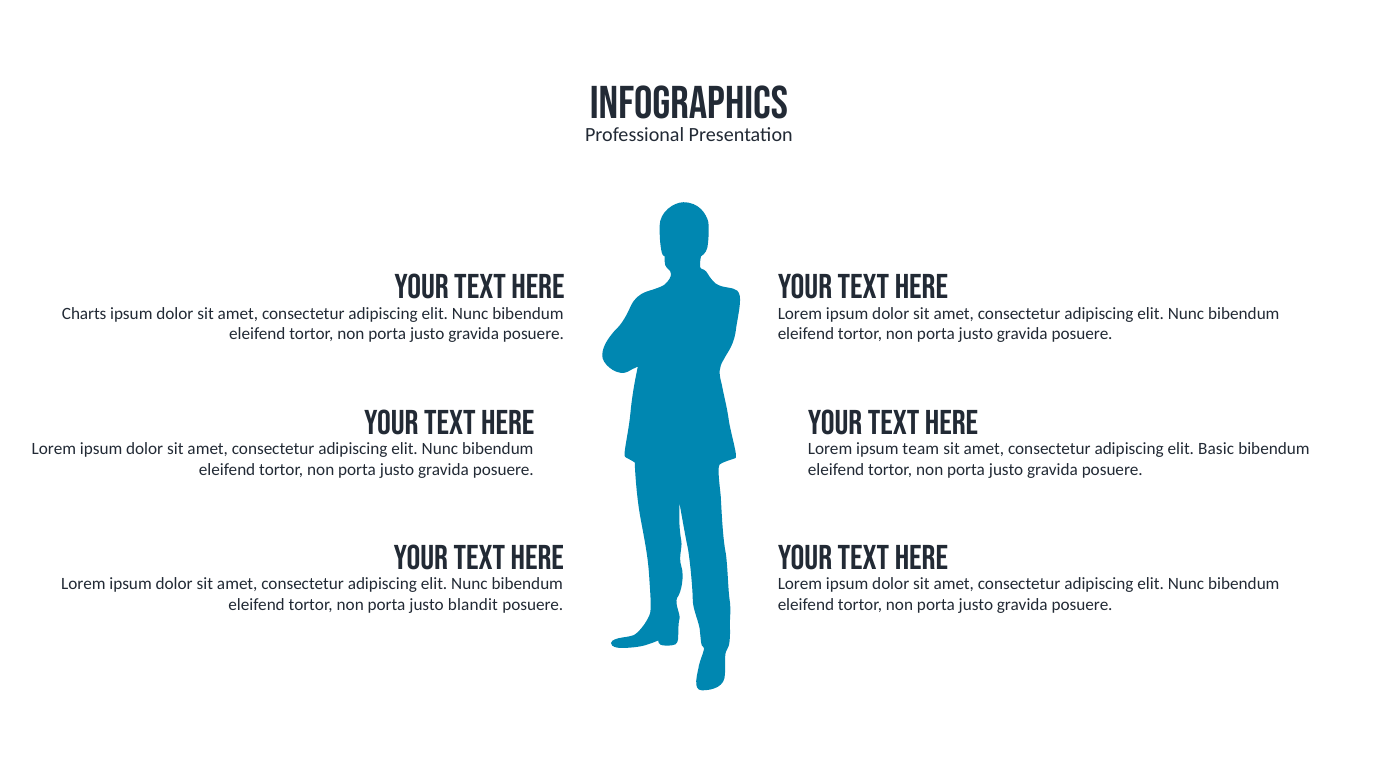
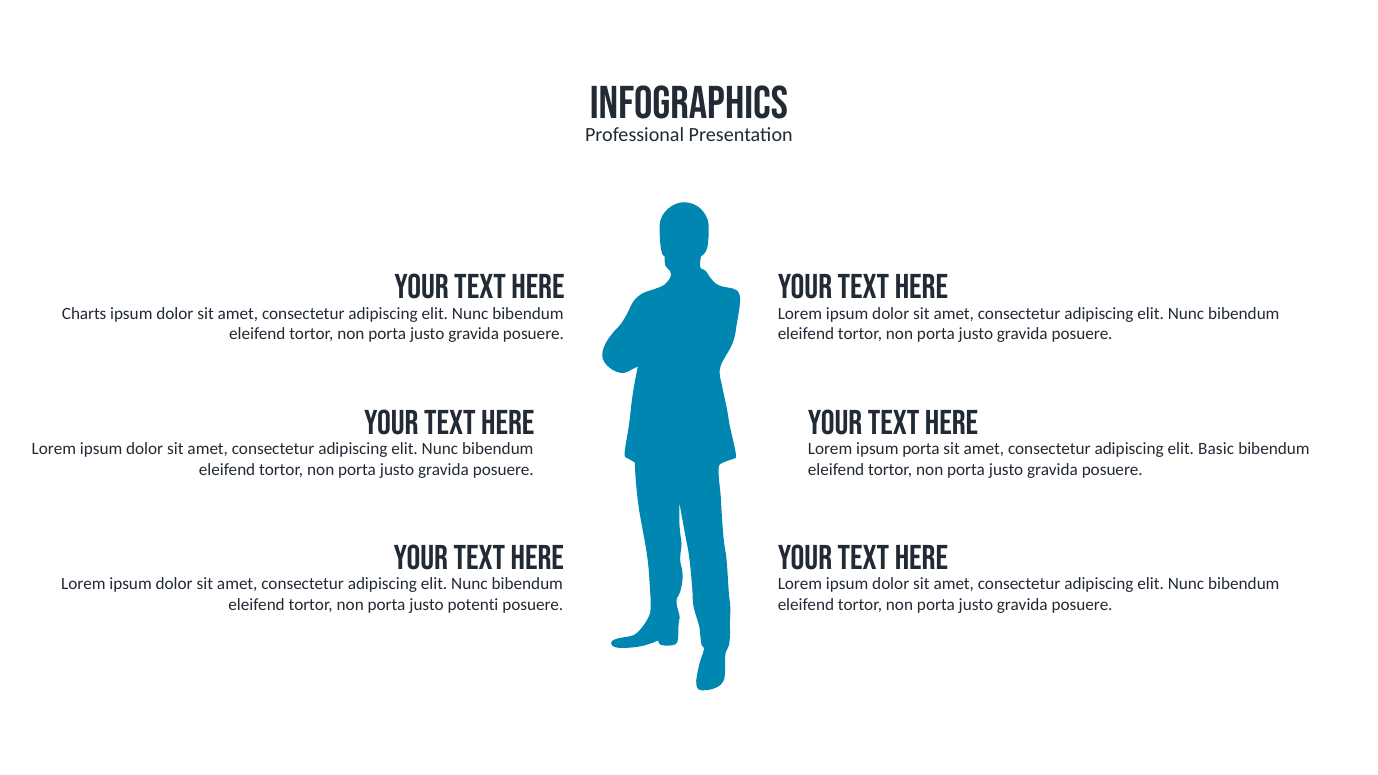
ipsum team: team -> porta
blandit: blandit -> potenti
